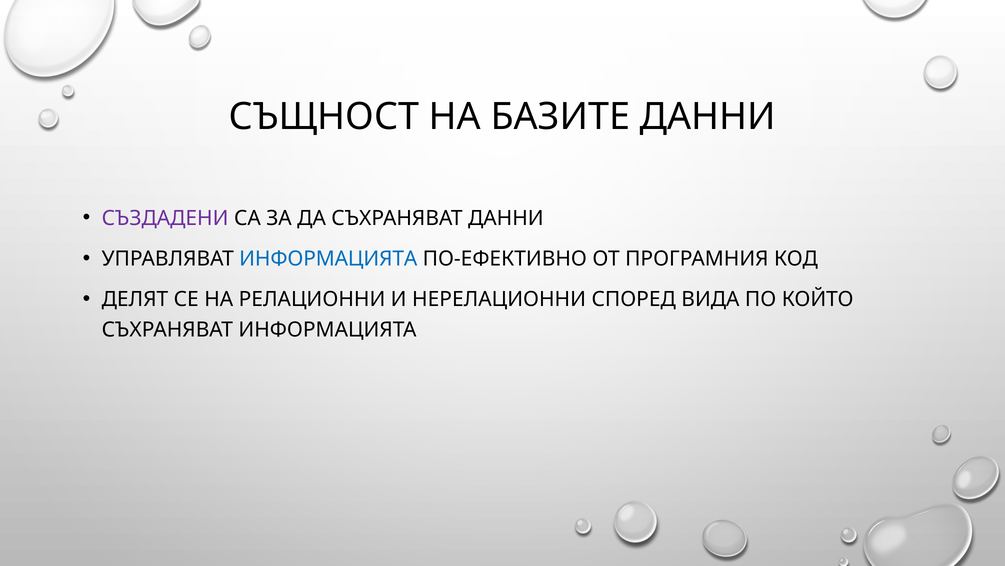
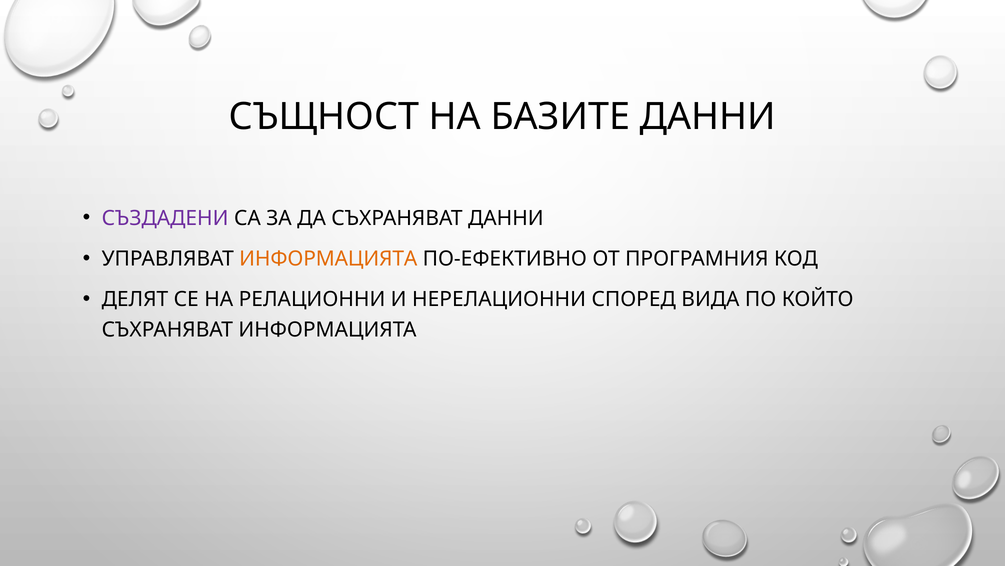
ИНФОРМАЦИЯТА at (328, 259) colour: blue -> orange
